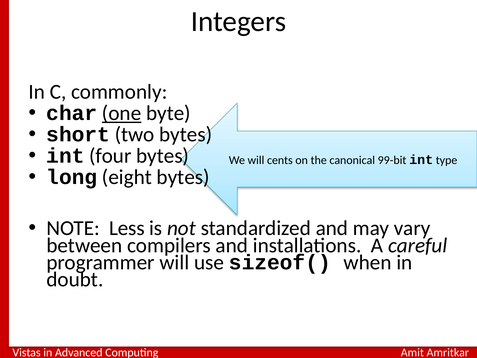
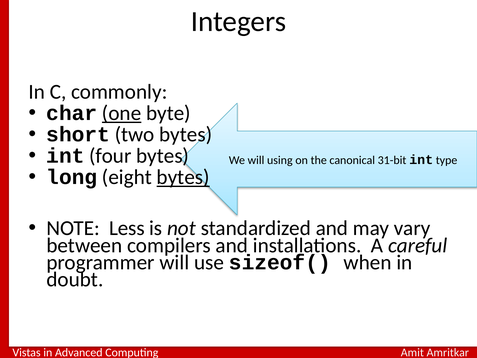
cents: cents -> using
99-bit: 99-bit -> 31-bit
bytes at (183, 177) underline: none -> present
